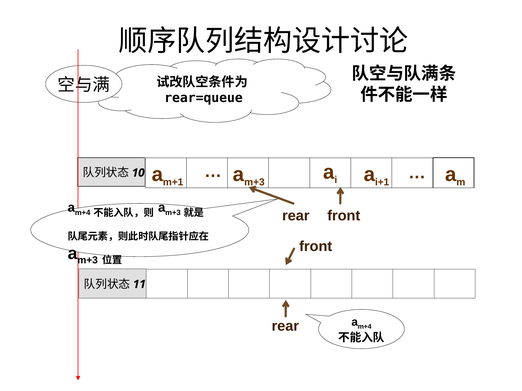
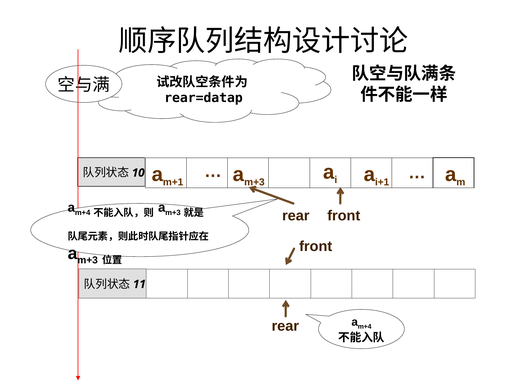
rear=queue: rear=queue -> rear=datap
